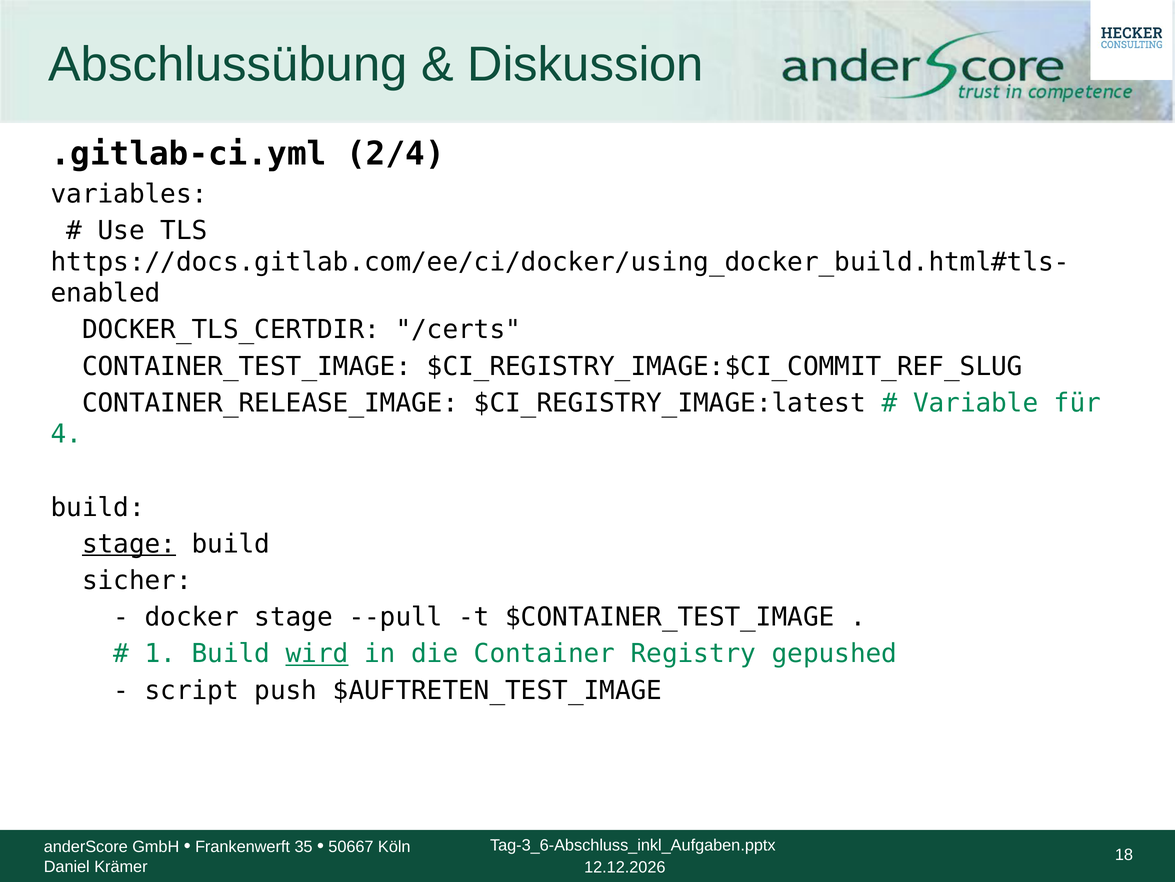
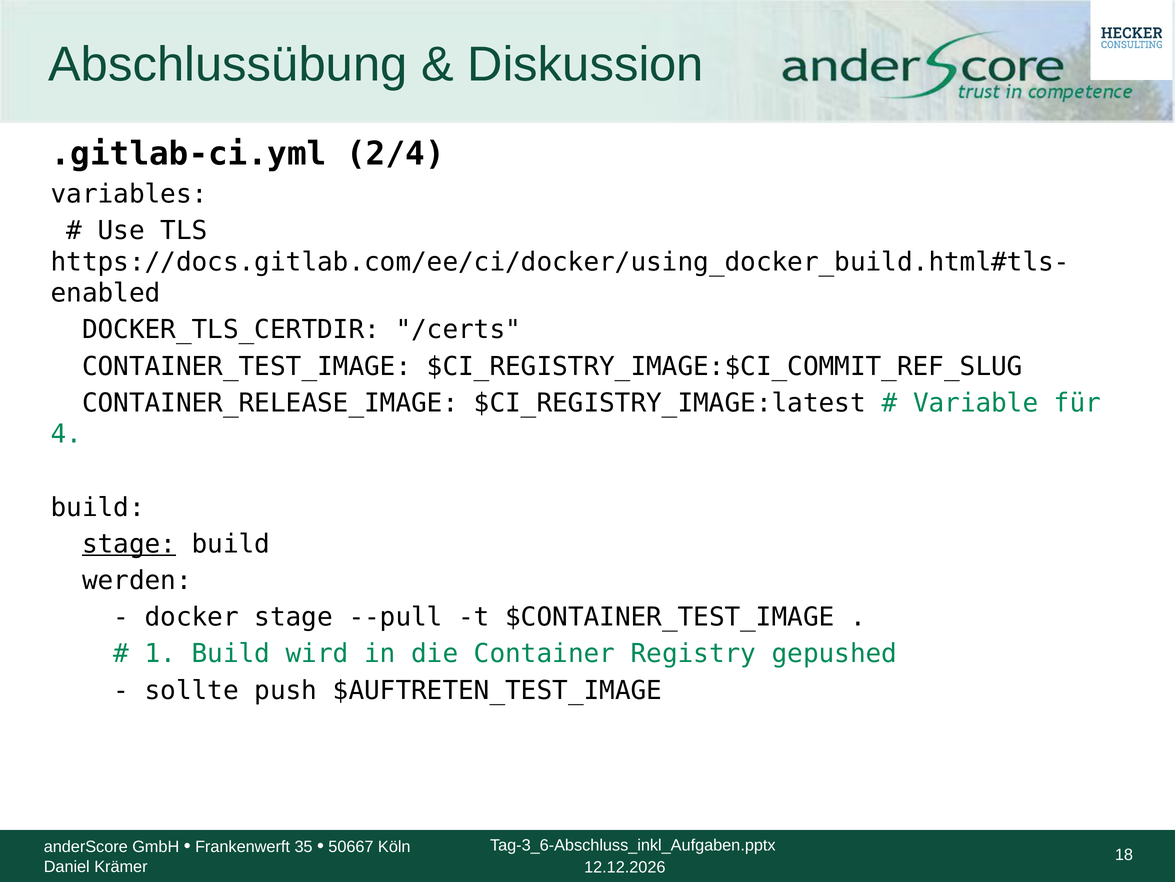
sicher: sicher -> werden
wird underline: present -> none
script: script -> sollte
